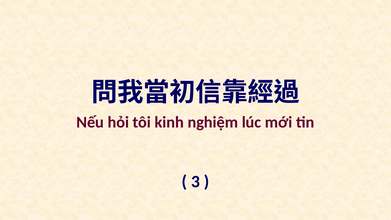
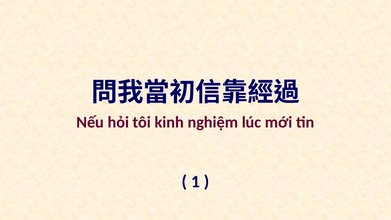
3: 3 -> 1
